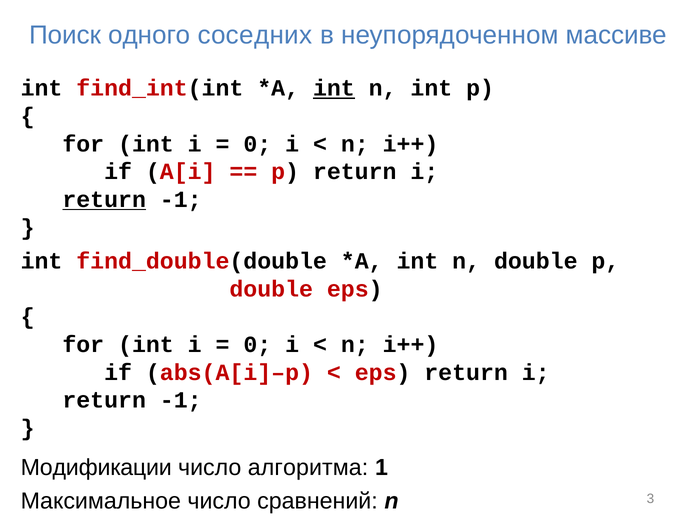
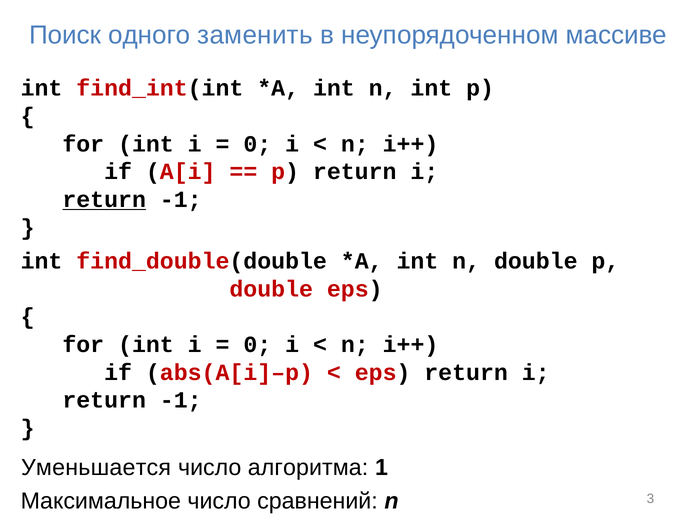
соседних: соседних -> заменить
int at (334, 88) underline: present -> none
Модификации: Модификации -> Уменьшается
